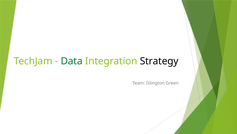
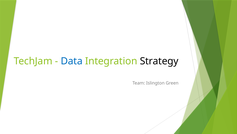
Data colour: green -> blue
